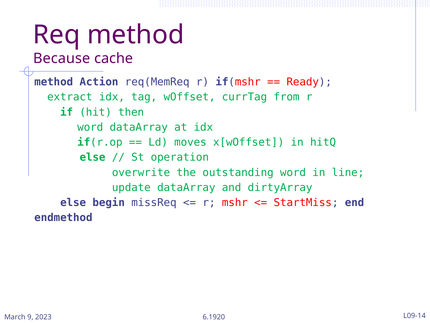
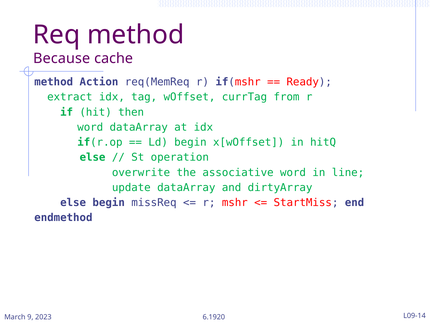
Ld moves: moves -> begin
outstanding: outstanding -> associative
